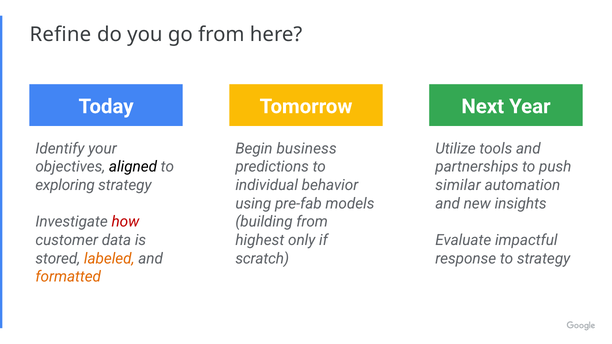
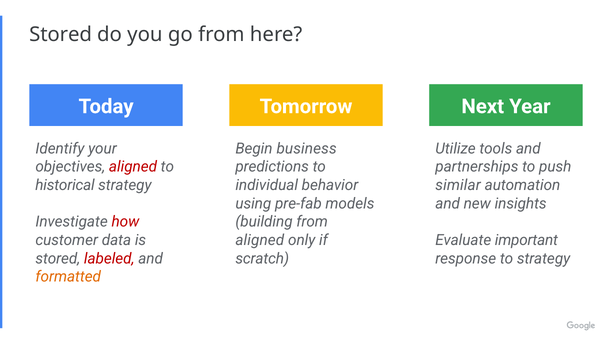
Refine at (60, 35): Refine -> Stored
aligned at (133, 167) colour: black -> red
exploring: exploring -> historical
highest at (260, 240): highest -> aligned
impactful: impactful -> important
labeled colour: orange -> red
